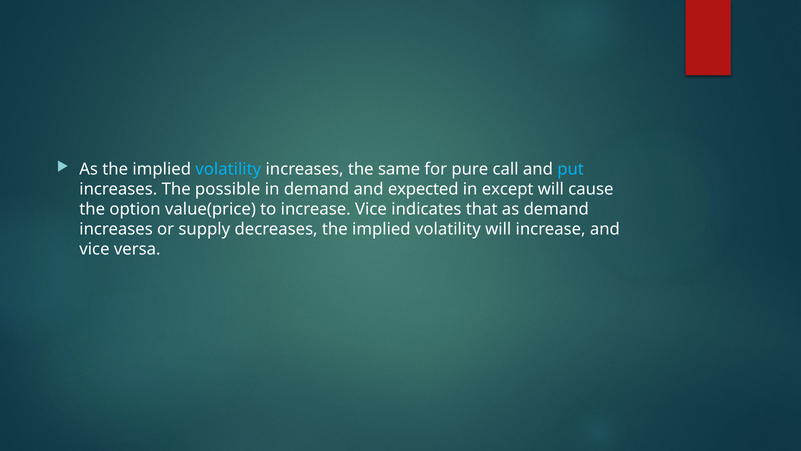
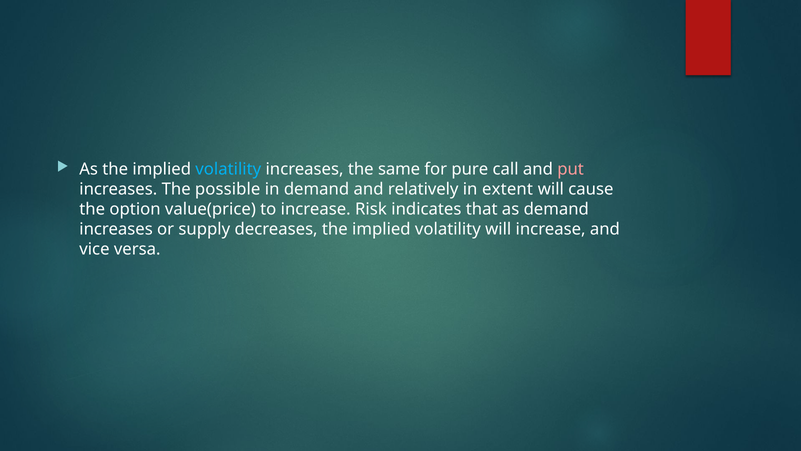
put colour: light blue -> pink
expected: expected -> relatively
except: except -> extent
increase Vice: Vice -> Risk
